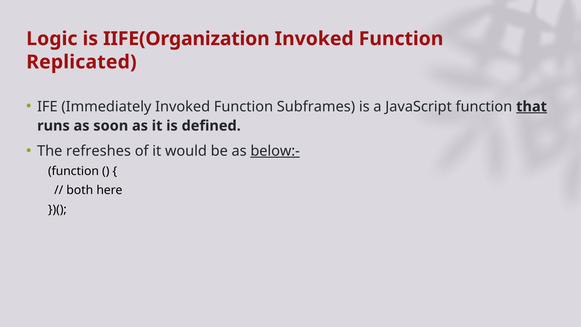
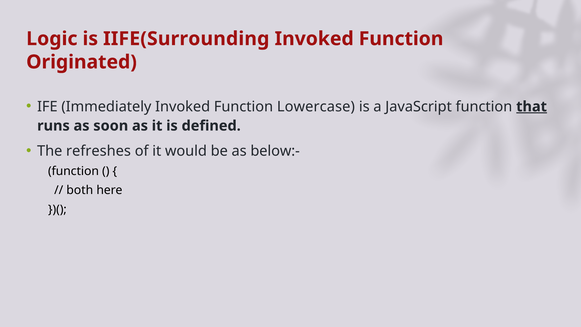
IIFE(Organization: IIFE(Organization -> IIFE(Surrounding
Replicated: Replicated -> Originated
Subframes: Subframes -> Lowercase
below:- underline: present -> none
